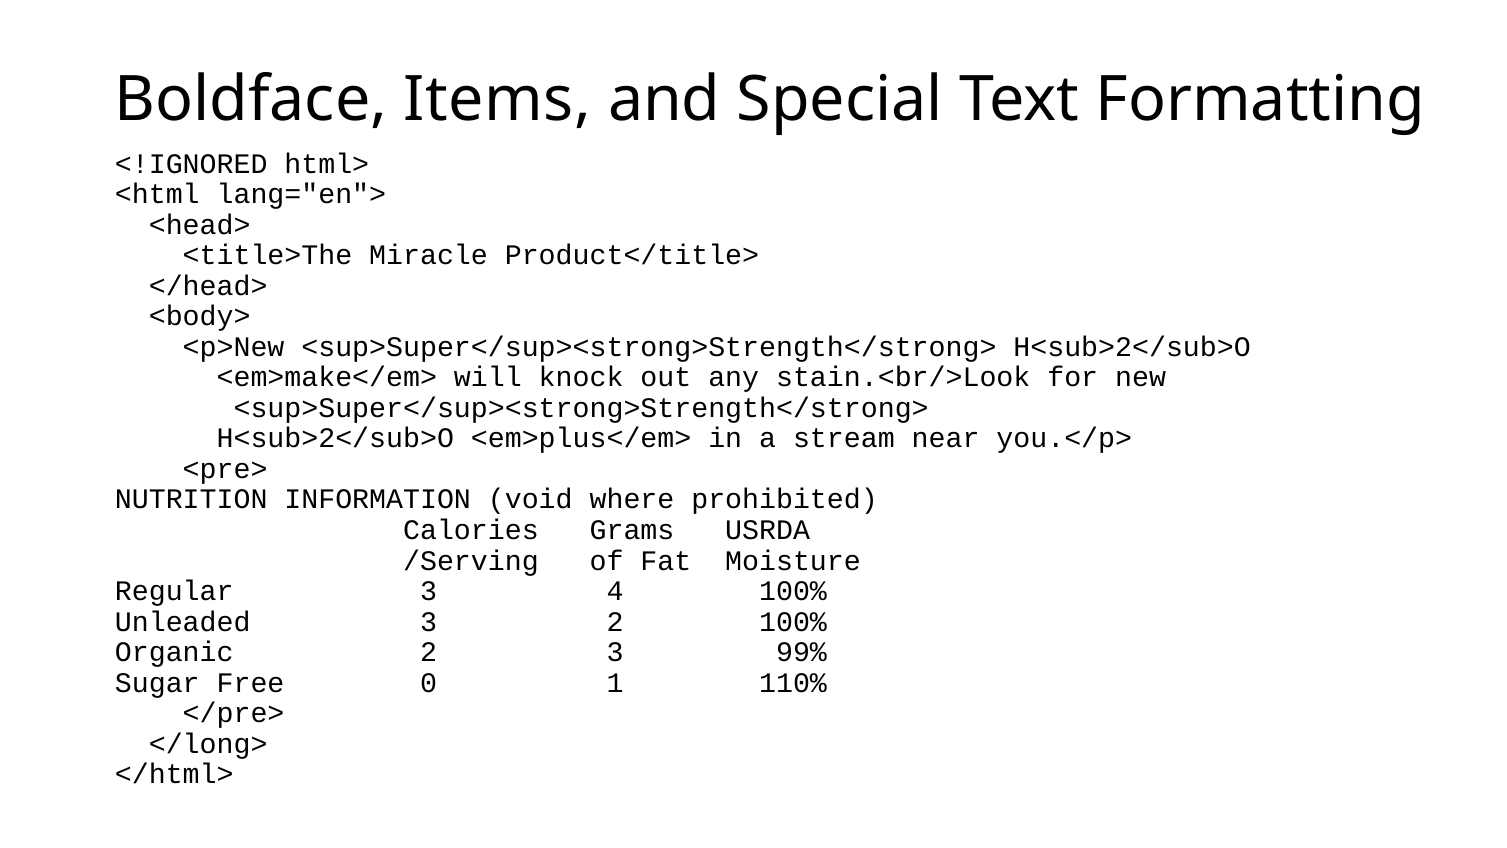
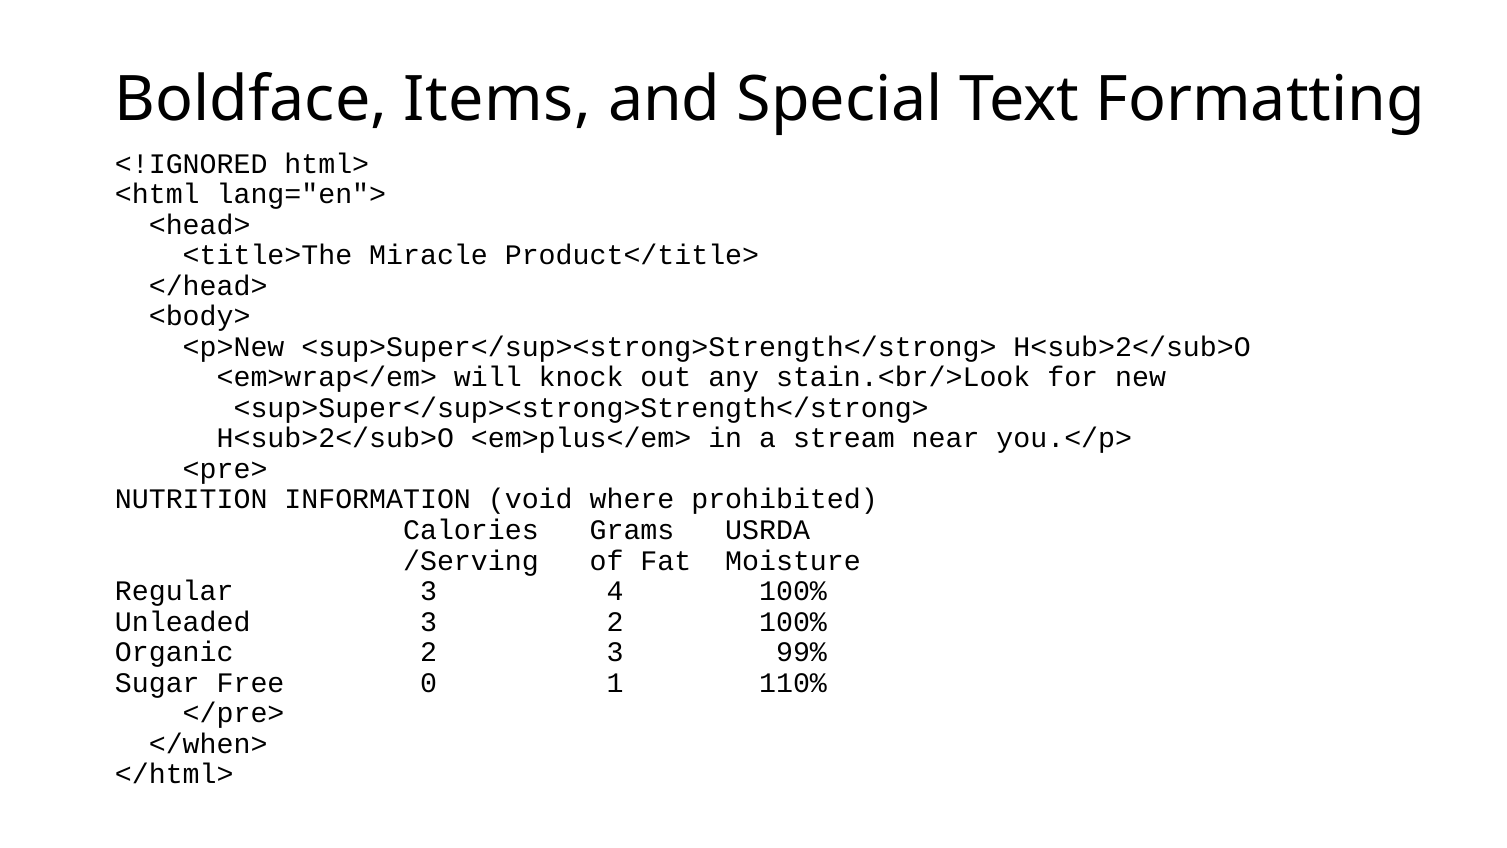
<em>make</em>: <em>make</em> -> <em>wrap</em>
</long>: </long> -> </when>
